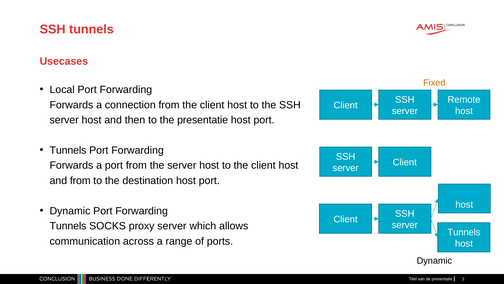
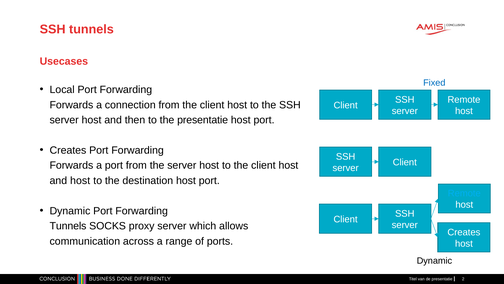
Fixed colour: orange -> blue
Tunnels at (68, 150): Tunnels -> Creates
and from: from -> host
Tunnels at (464, 232): Tunnels -> Creates
